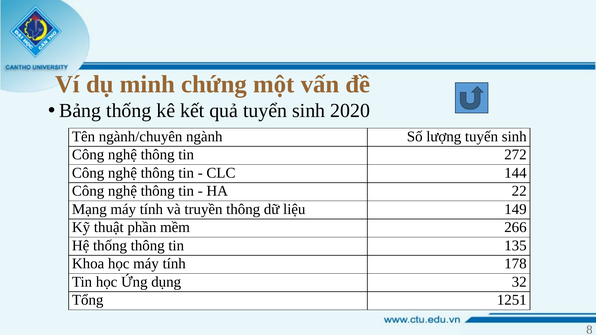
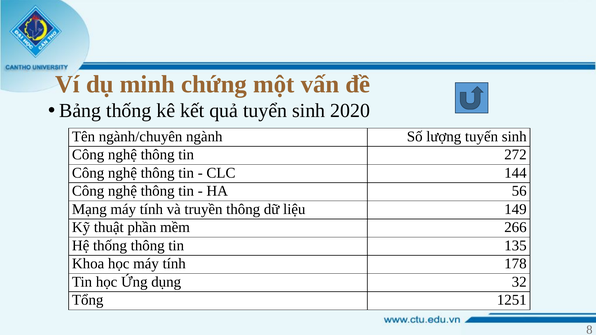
22: 22 -> 56
